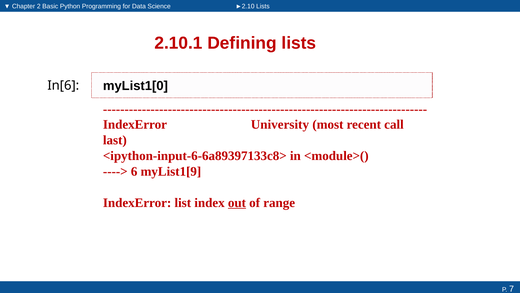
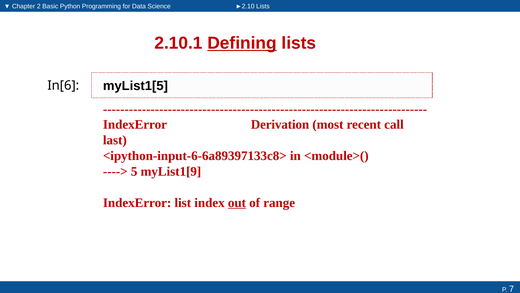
Defining underline: none -> present
myList1[0: myList1[0 -> myList1[5
University: University -> Derivation
6: 6 -> 5
